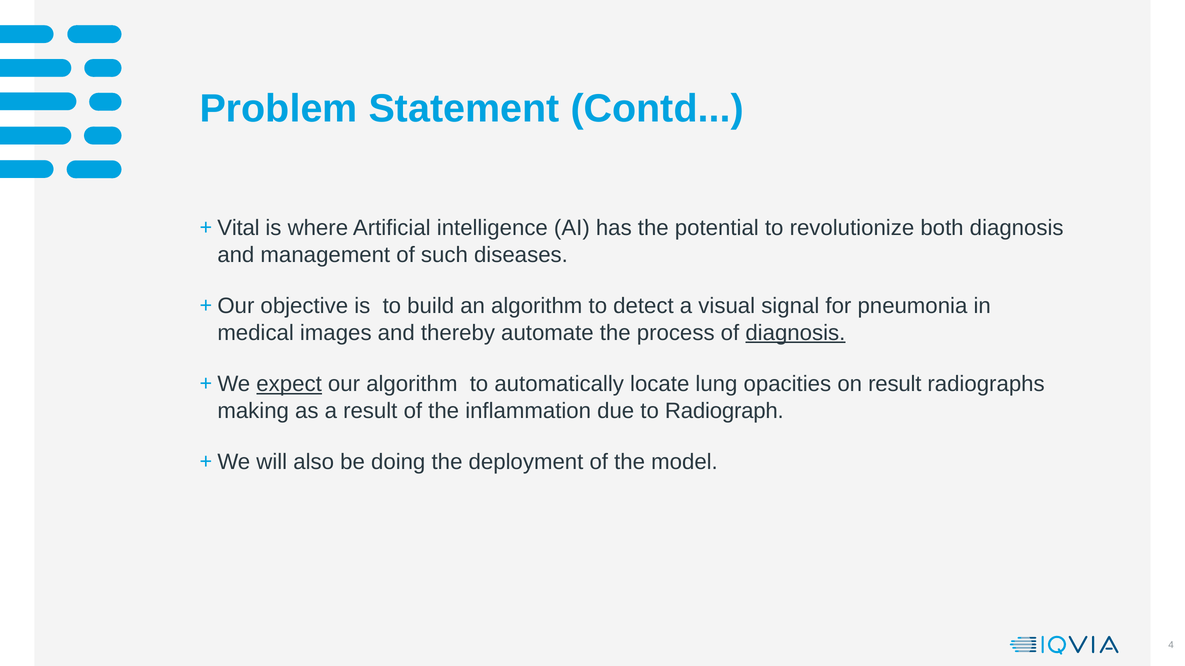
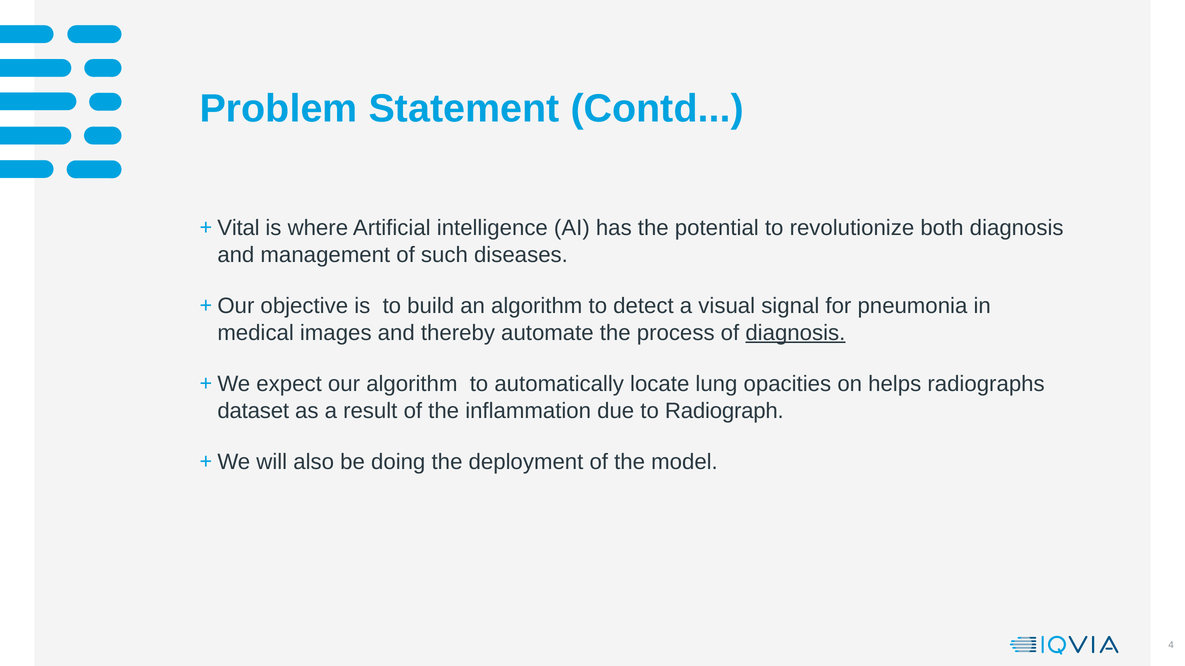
expect underline: present -> none
on result: result -> helps
making: making -> dataset
